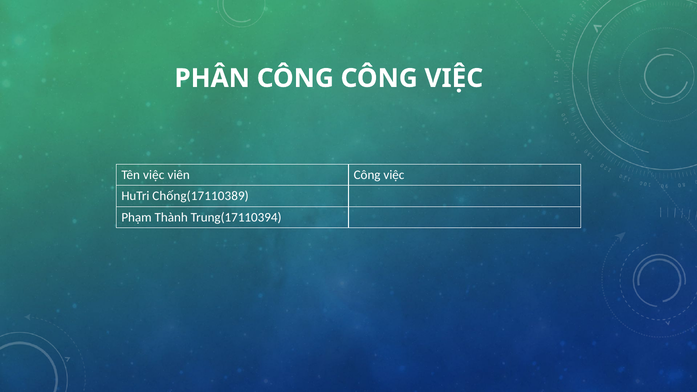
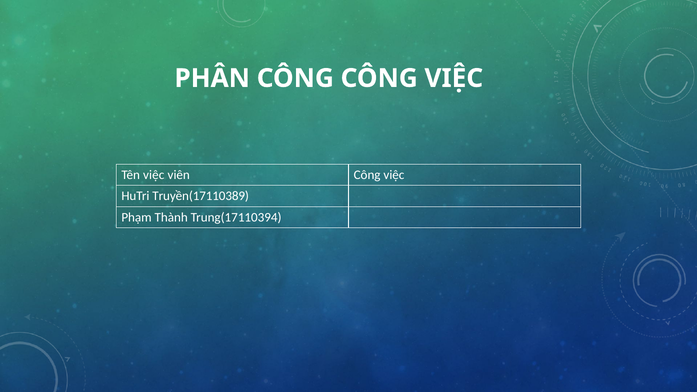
Chống(17110389: Chống(17110389 -> Truyền(17110389
